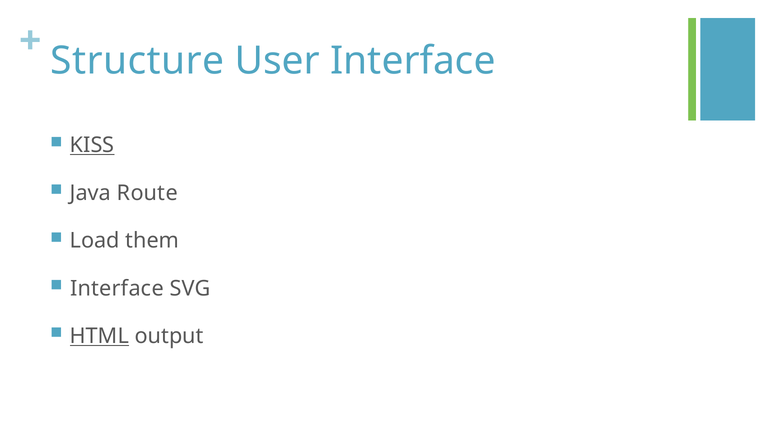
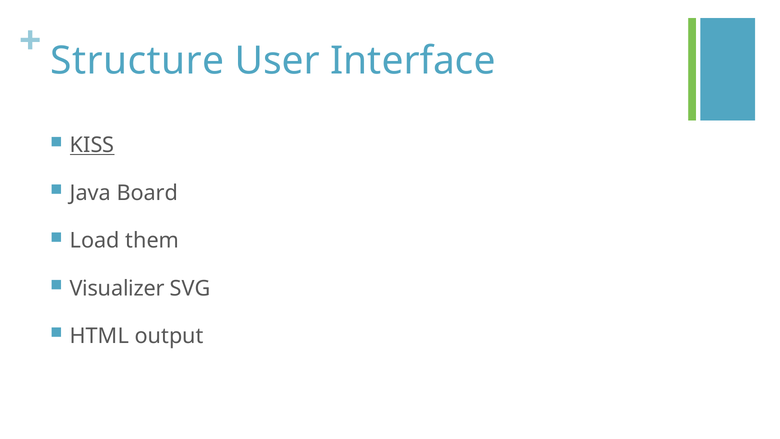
Route: Route -> Board
Interface at (117, 288): Interface -> Visualizer
HTML underline: present -> none
